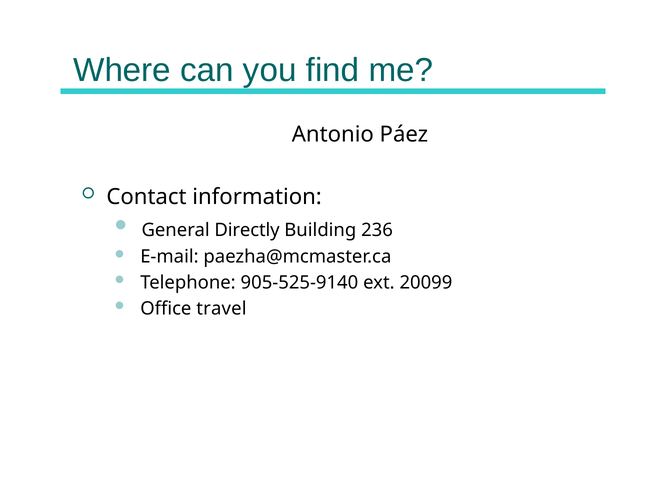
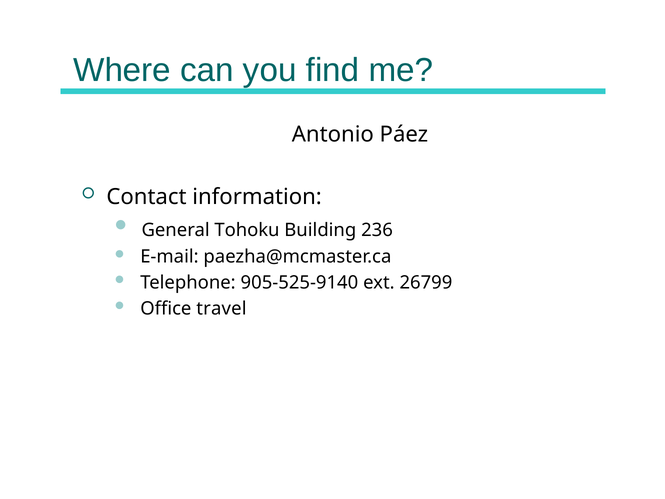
Directly: Directly -> Tohoku
20099: 20099 -> 26799
